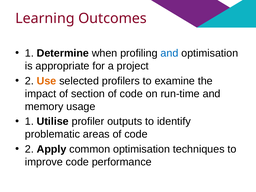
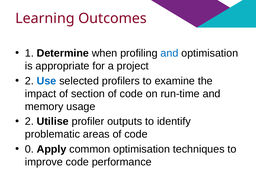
Use colour: orange -> blue
1 at (29, 121): 1 -> 2
2 at (29, 149): 2 -> 0
